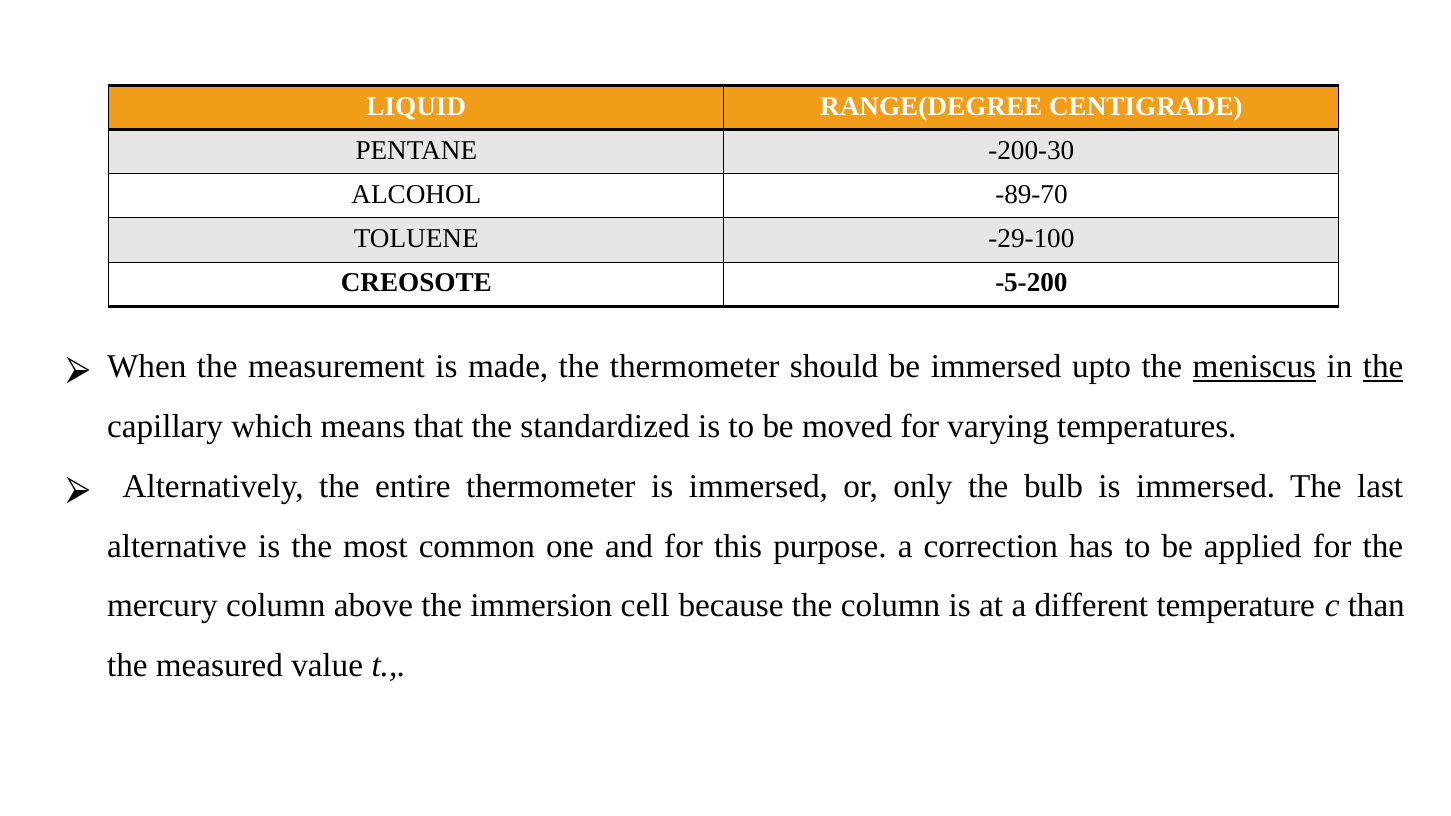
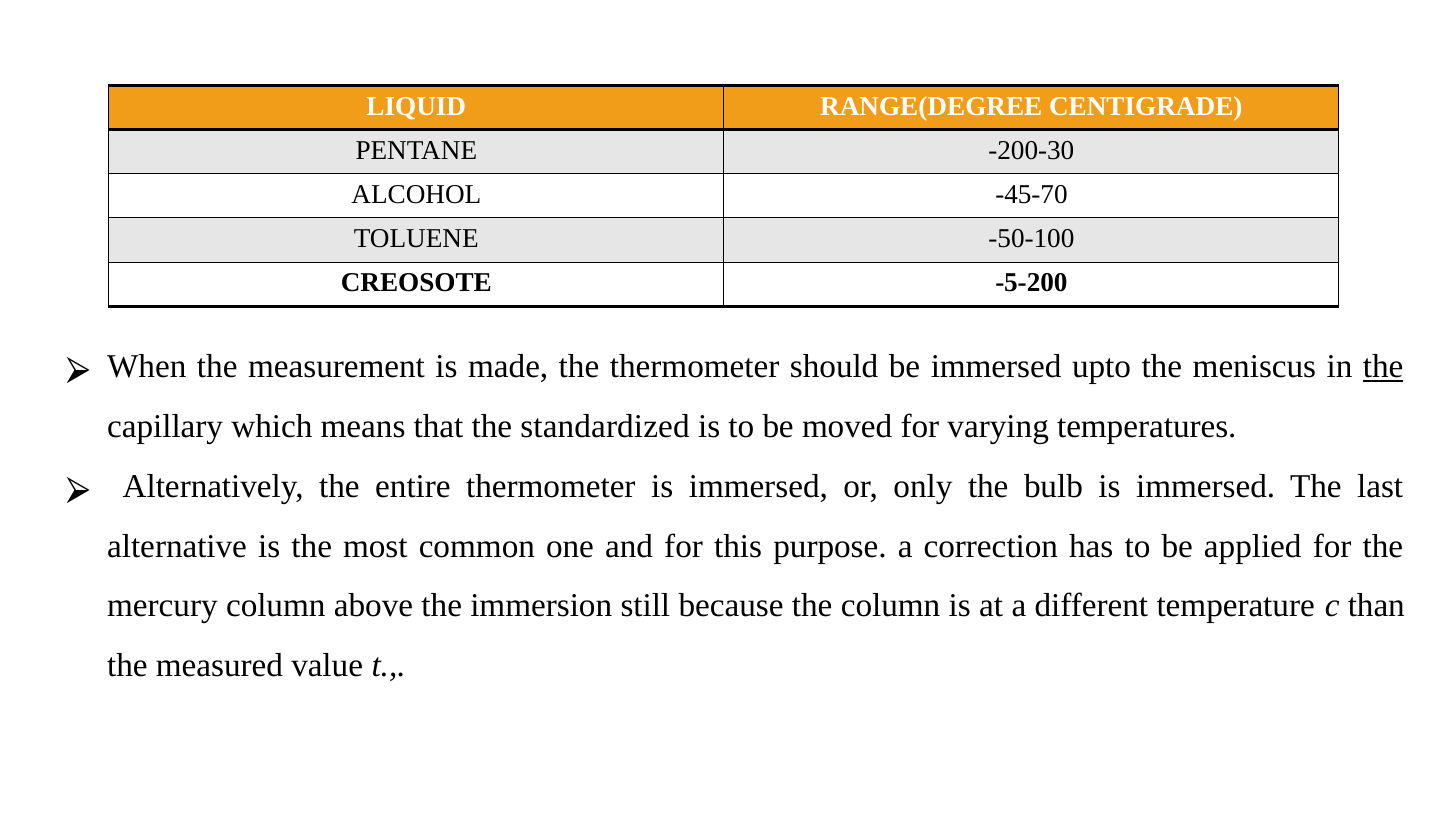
-89-70: -89-70 -> -45-70
-29-100: -29-100 -> -50-100
meniscus underline: present -> none
cell: cell -> still
